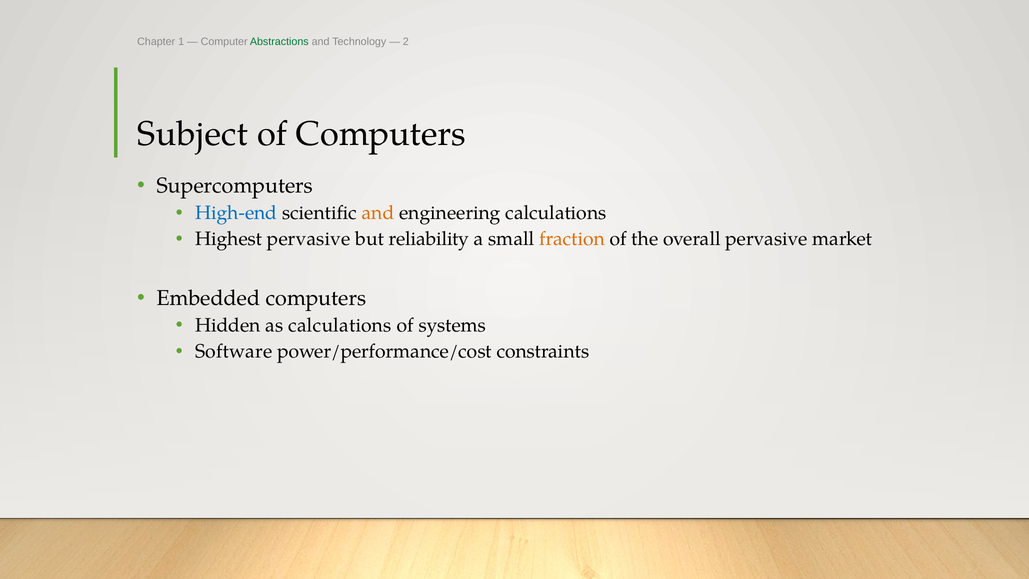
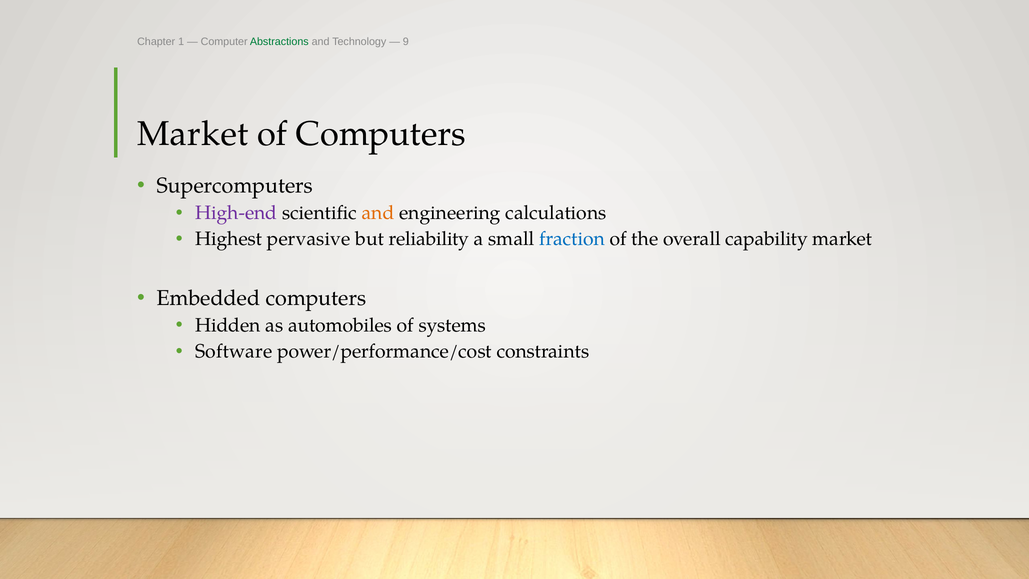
2: 2 -> 9
Subject at (193, 134): Subject -> Market
High-end colour: blue -> purple
fraction colour: orange -> blue
overall pervasive: pervasive -> capability
as calculations: calculations -> automobiles
